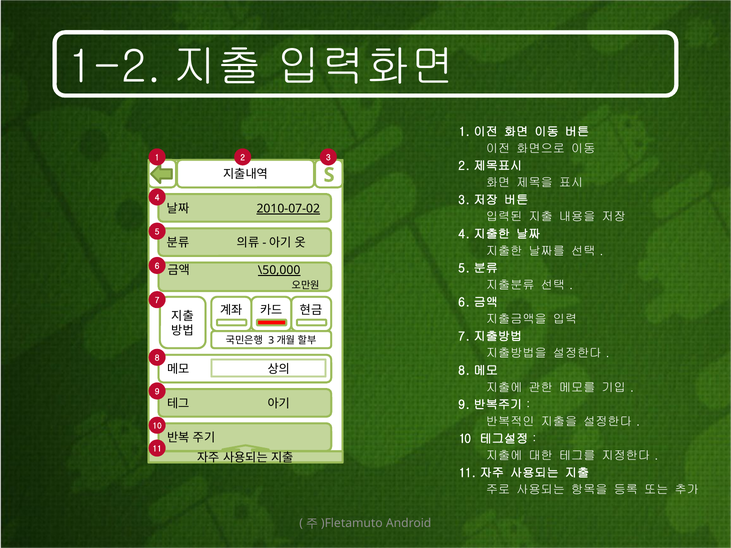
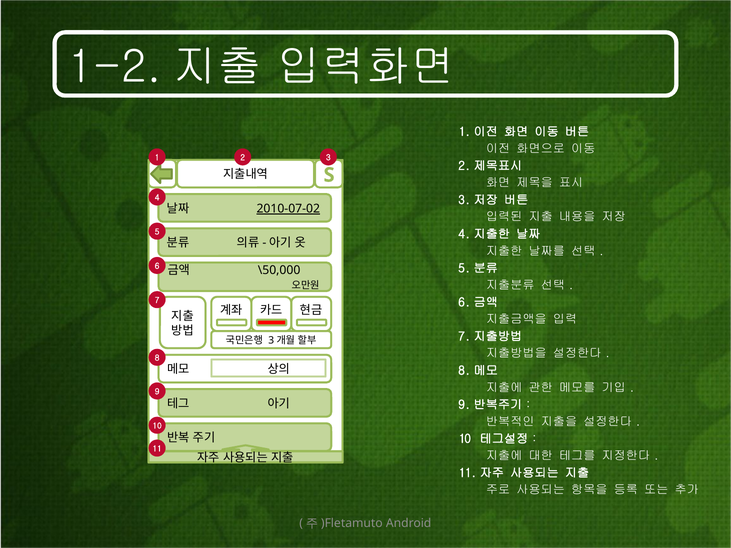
\50,000 underline: present -> none
